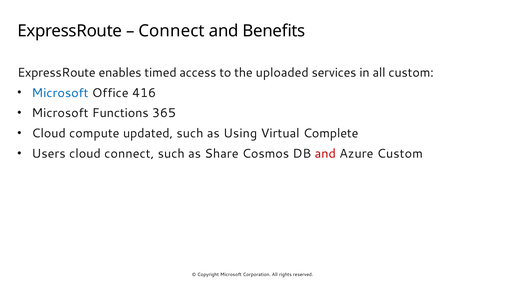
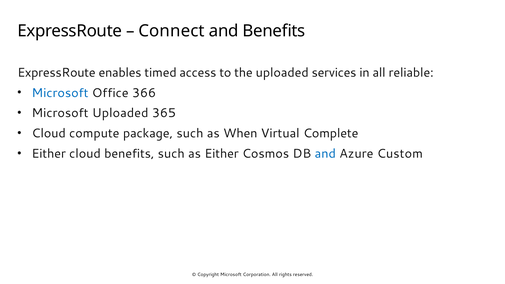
all custom: custom -> reliable
416: 416 -> 366
Microsoft Functions: Functions -> Uploaded
updated: updated -> package
Using: Using -> When
Users at (49, 154): Users -> Either
cloud connect: connect -> benefits
as Share: Share -> Either
and at (325, 154) colour: red -> blue
